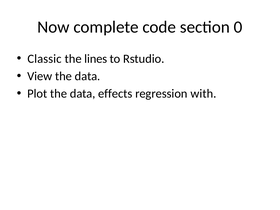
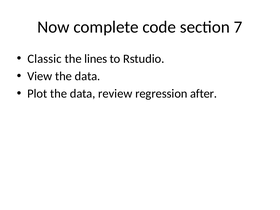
0: 0 -> 7
effects: effects -> review
with: with -> after
